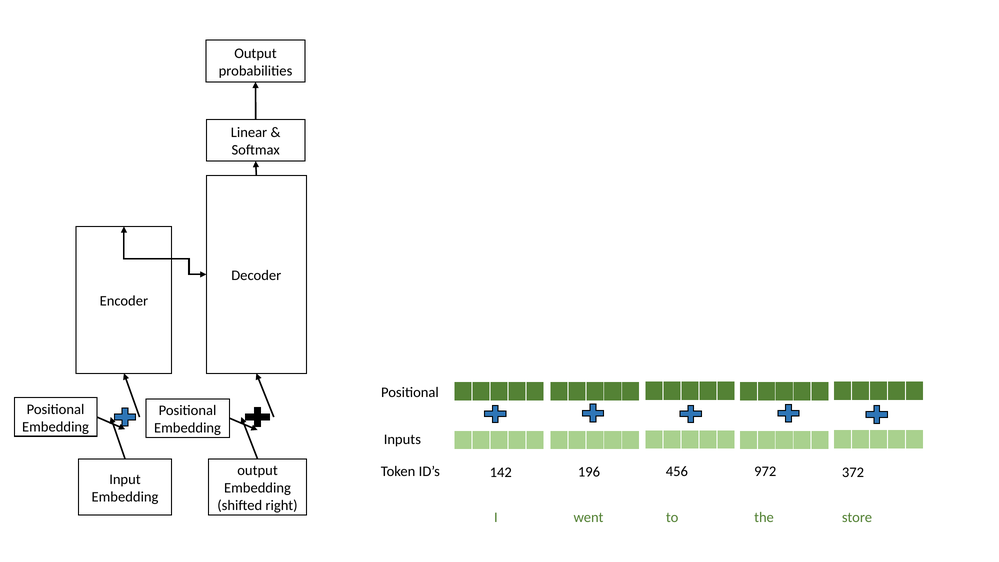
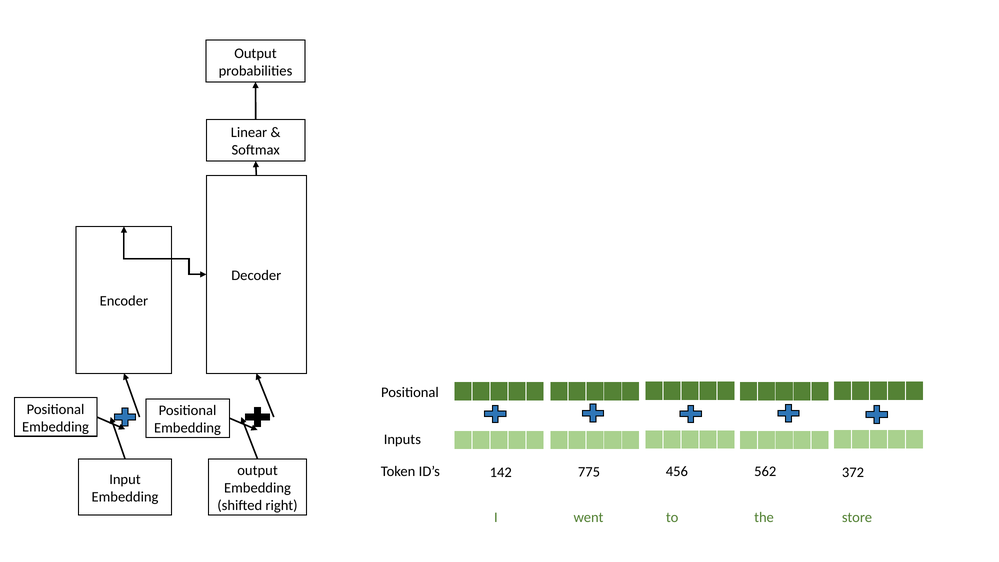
196: 196 -> 775
972: 972 -> 562
